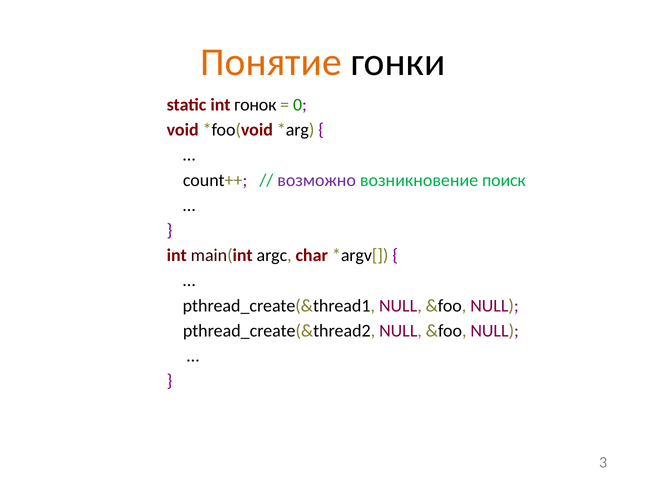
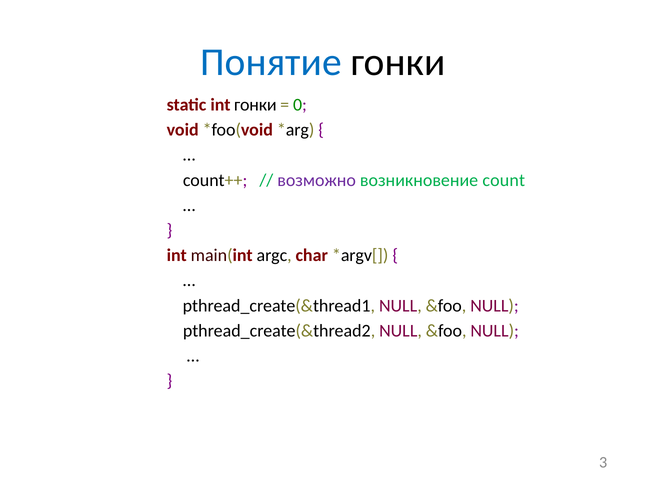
Понятие colour: orange -> blue
int гонок: гонок -> гонки
поиск: поиск -> count
